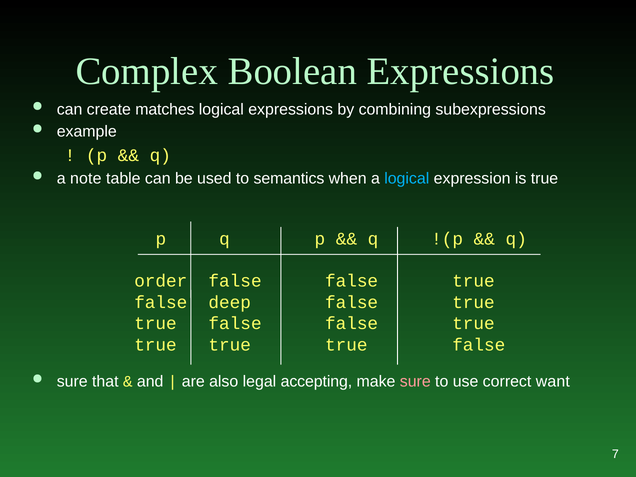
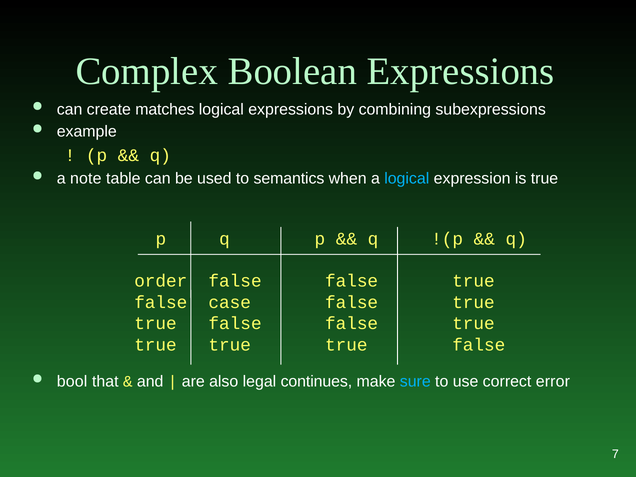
deep: deep -> case
sure at (72, 381): sure -> bool
accepting: accepting -> continues
sure at (415, 381) colour: pink -> light blue
want: want -> error
